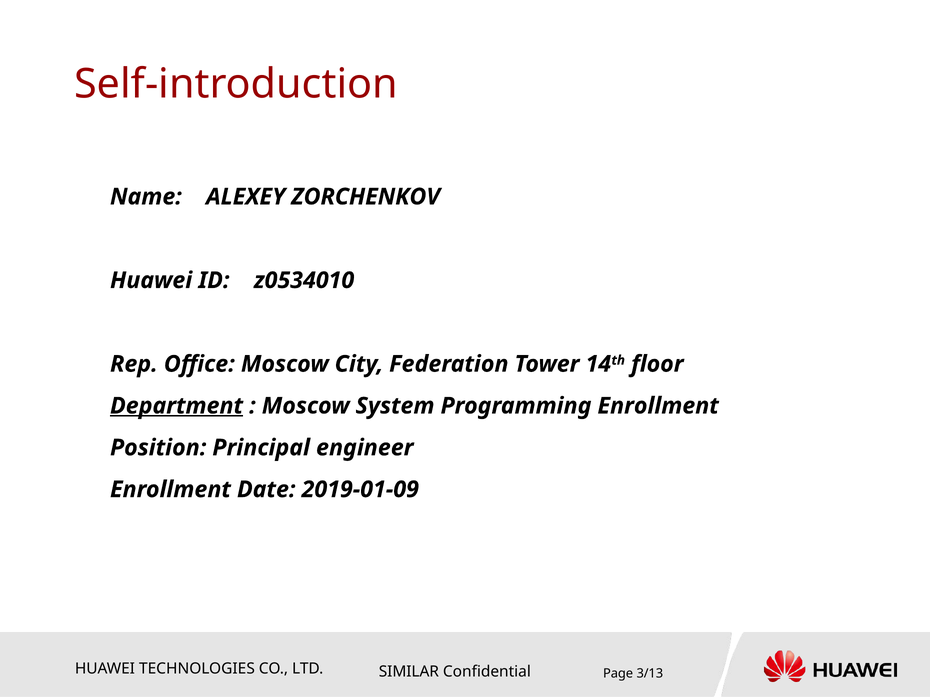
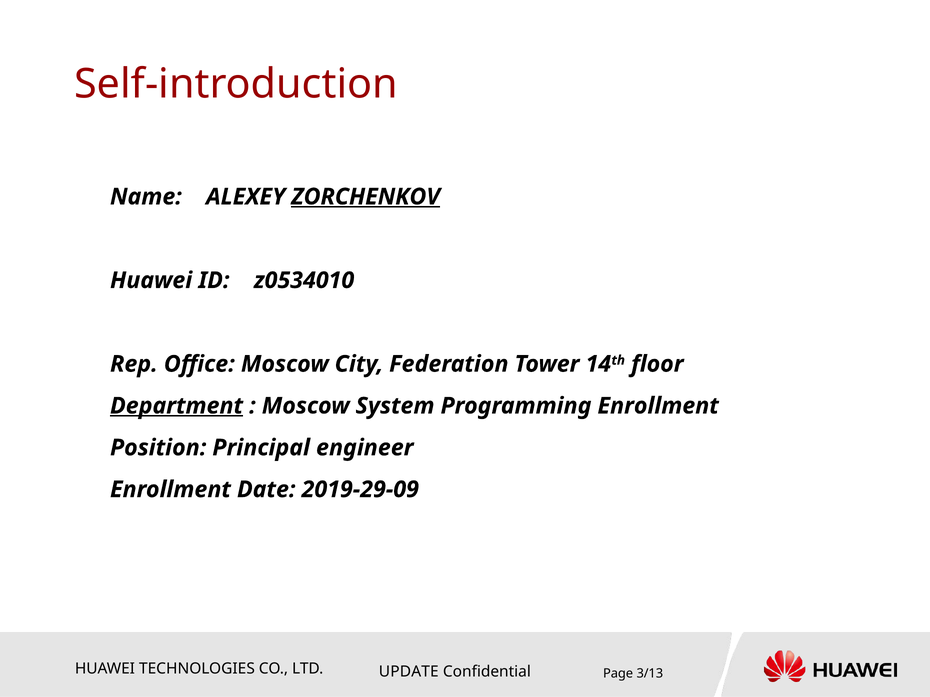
ZORCHENKOV underline: none -> present
2019-01-09: 2019-01-09 -> 2019-29-09
SIMILAR: SIMILAR -> UPDATE
